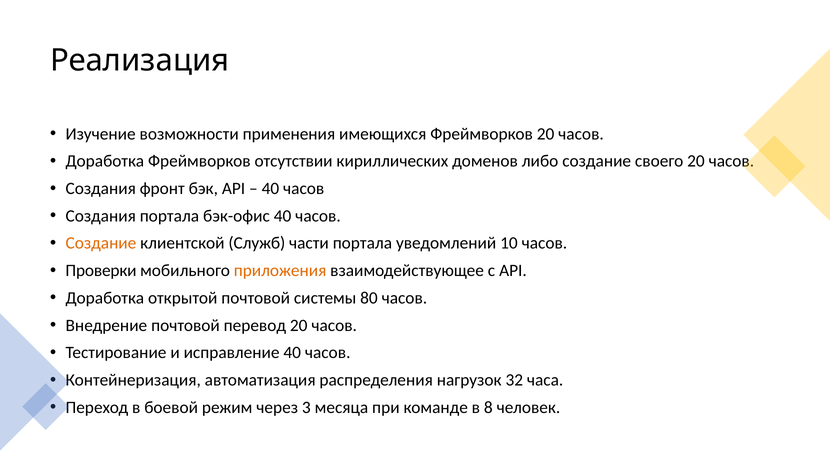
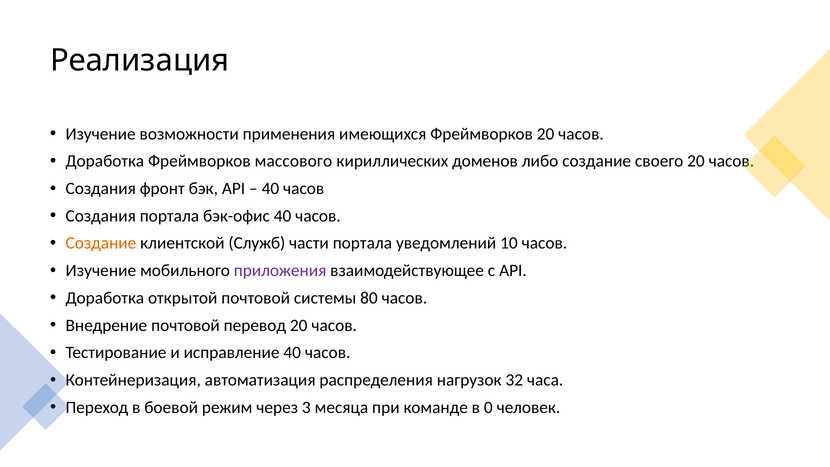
отсутствии: отсутствии -> массового
Проверки at (101, 271): Проверки -> Изучение
приложения colour: orange -> purple
8: 8 -> 0
